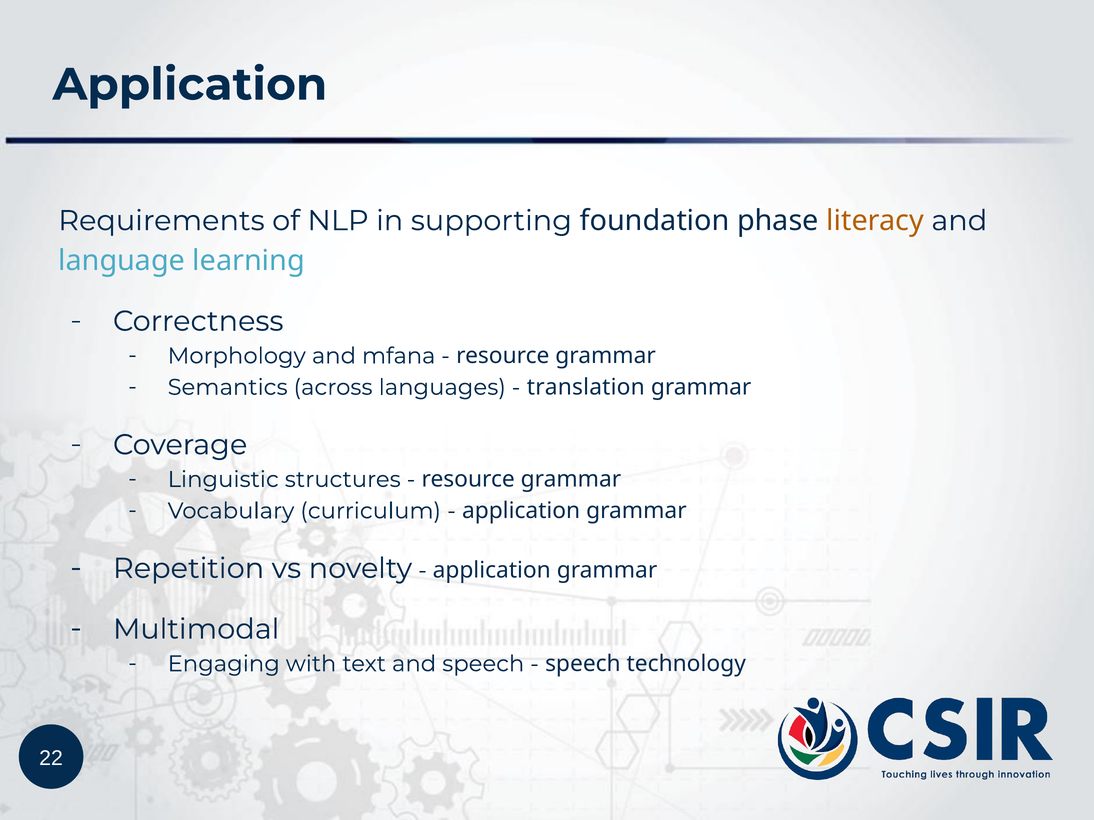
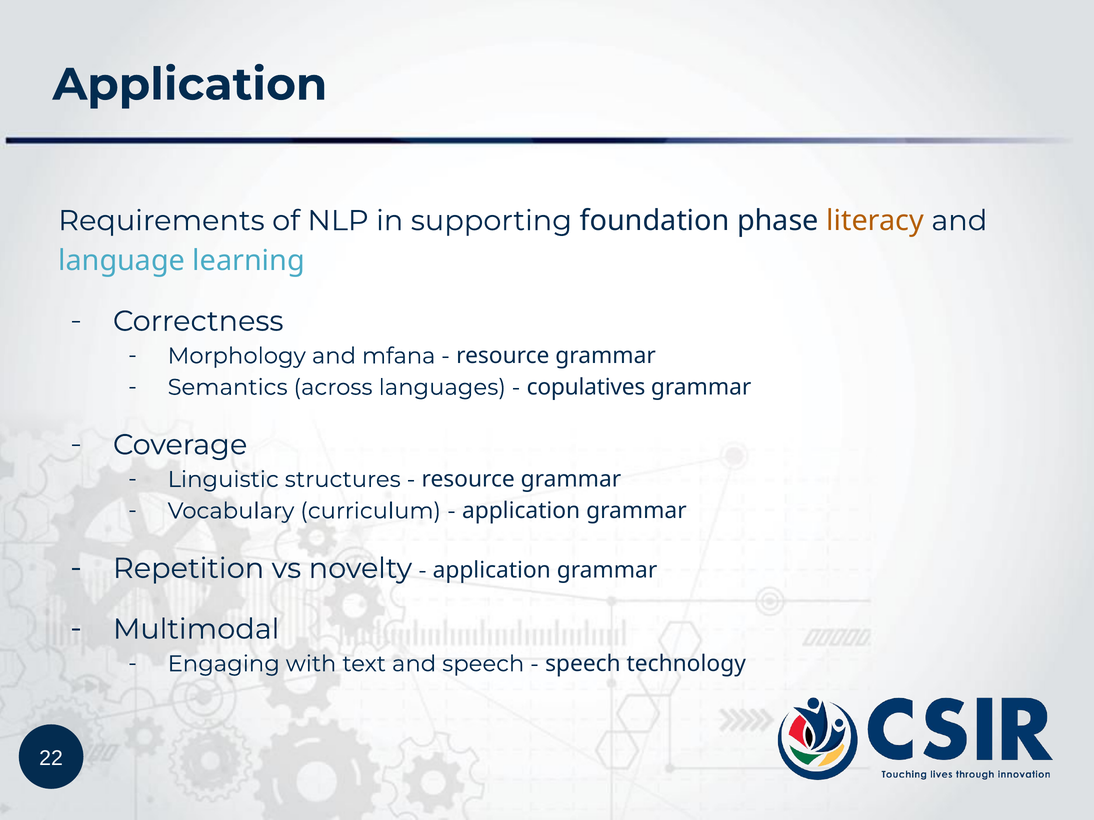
translation: translation -> copulatives
